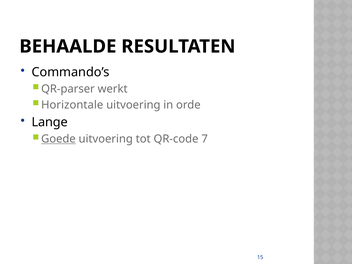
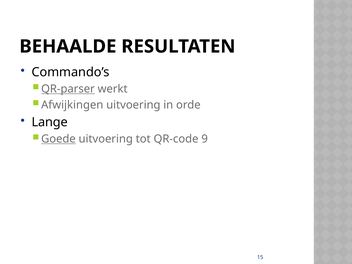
QR-parser underline: none -> present
Horizontale: Horizontale -> Afwijkingen
7: 7 -> 9
